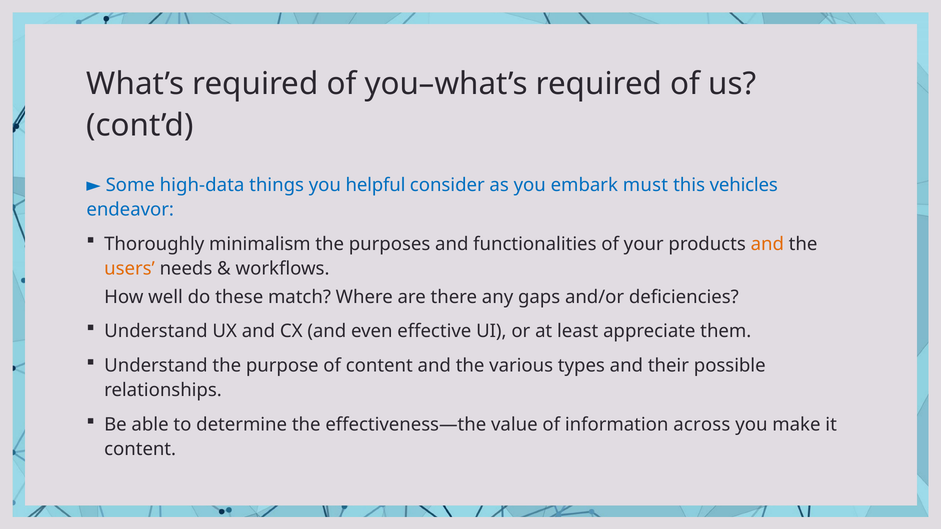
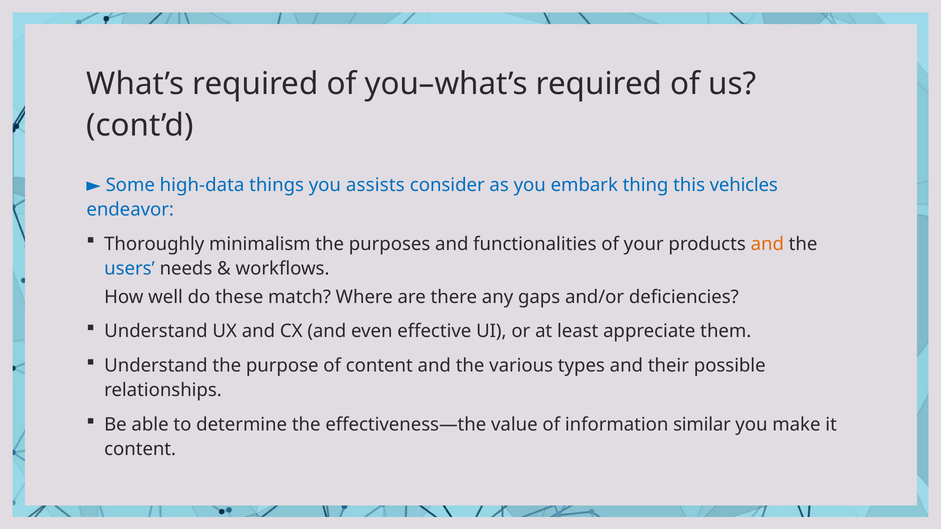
helpful: helpful -> assists
must: must -> thing
users colour: orange -> blue
across: across -> similar
